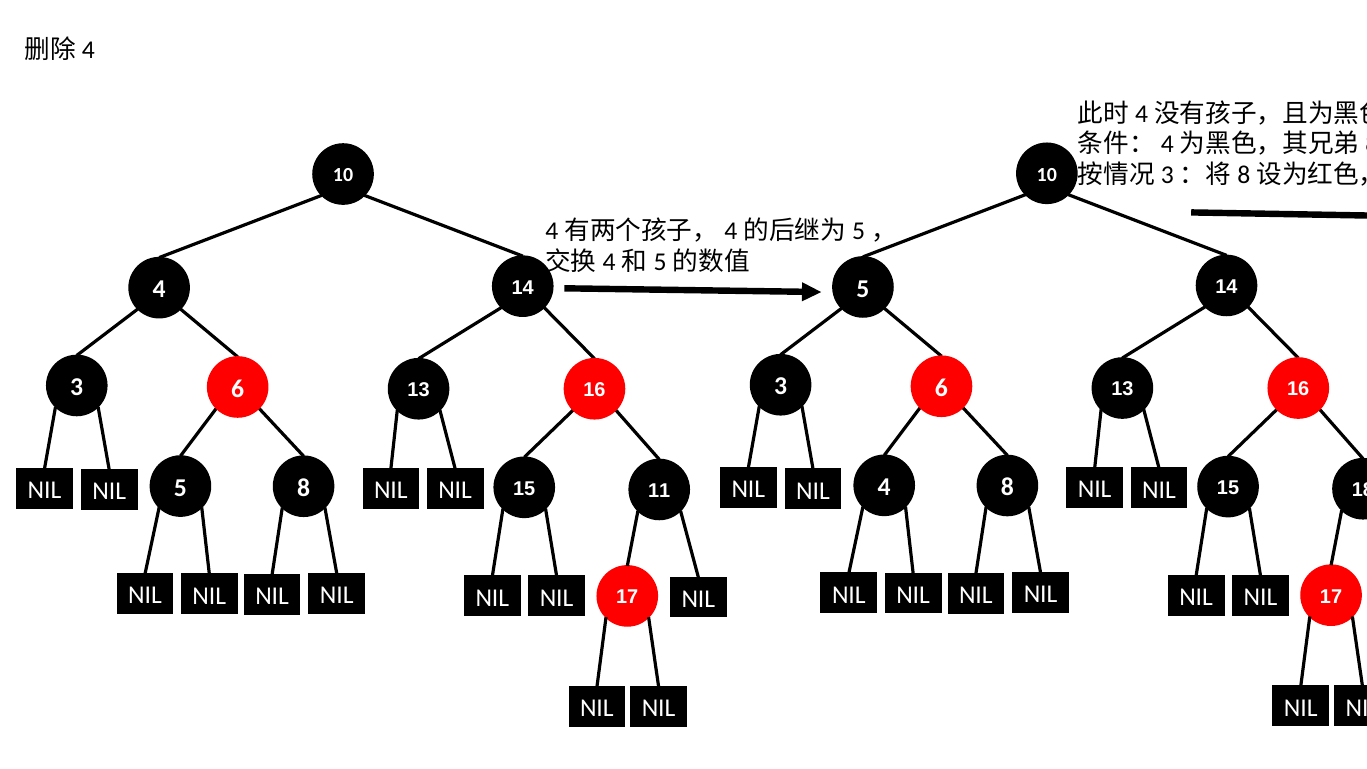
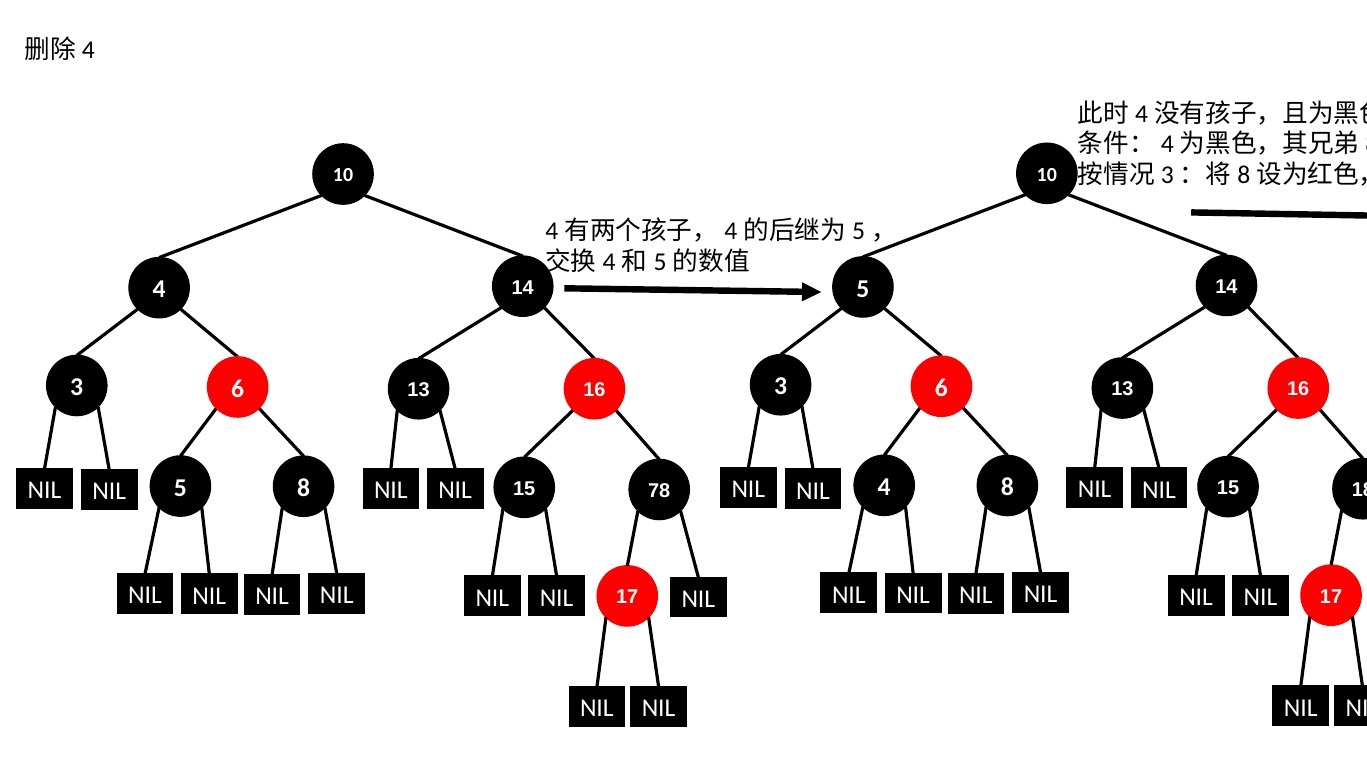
11: 11 -> 78
